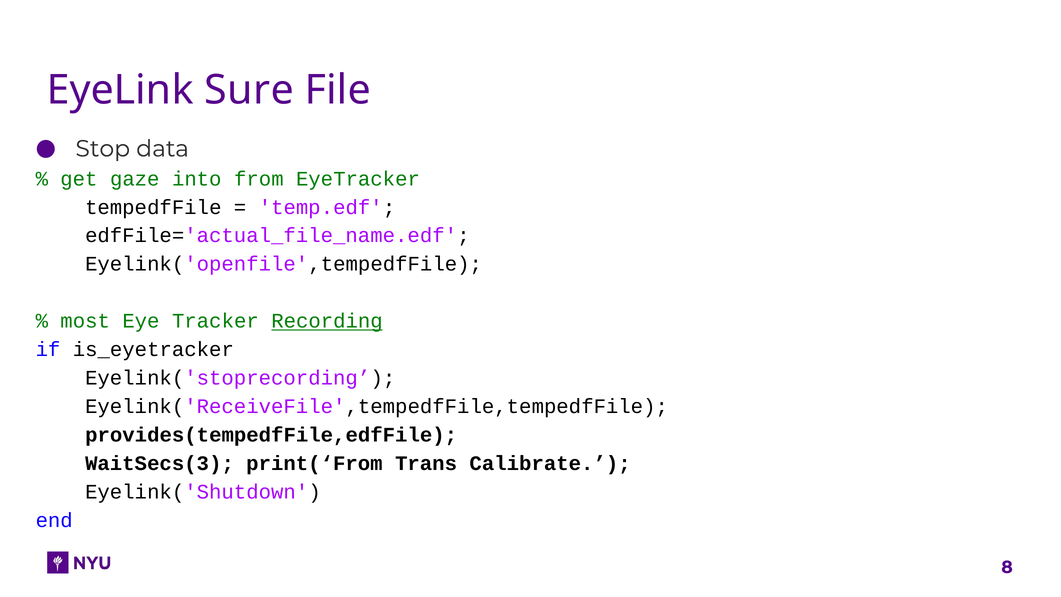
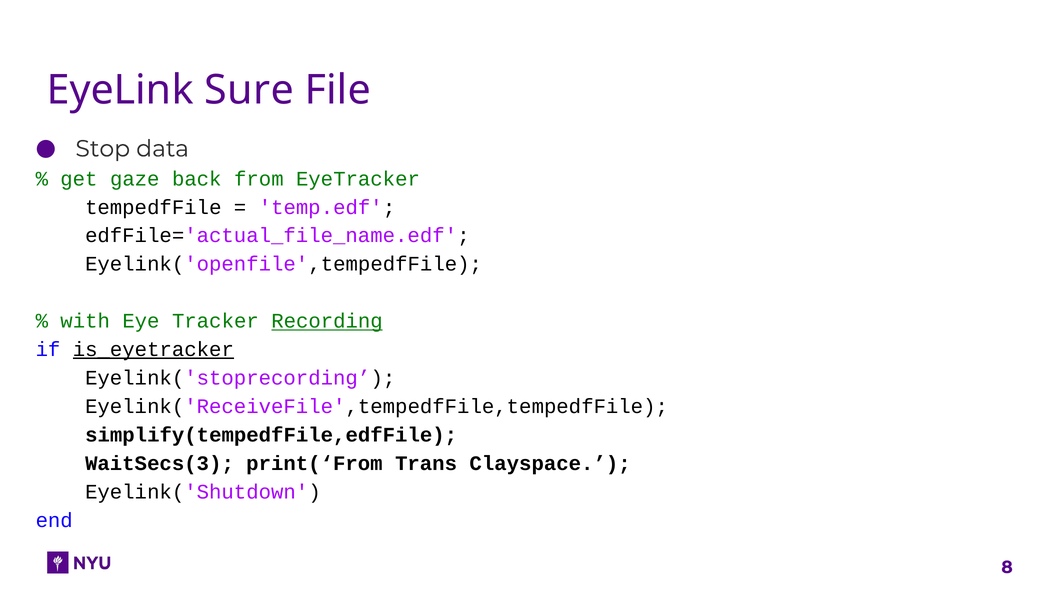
into: into -> back
most: most -> with
is_eyetracker underline: none -> present
provides(tempedfFile,edfFile: provides(tempedfFile,edfFile -> simplify(tempedfFile,edfFile
Calibrate: Calibrate -> Clayspace
